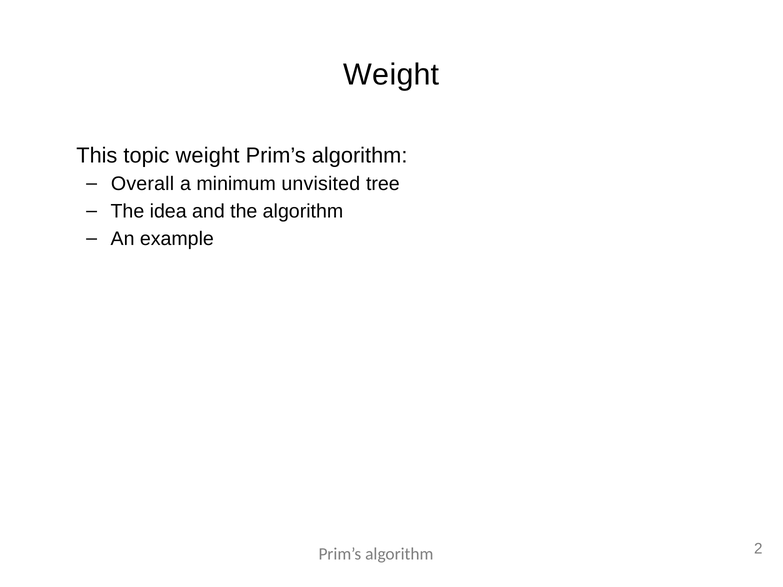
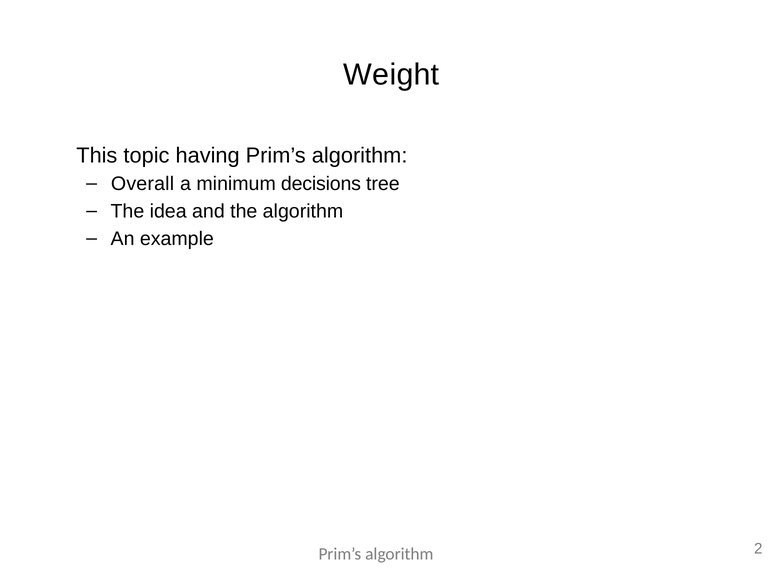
topic weight: weight -> having
unvisited: unvisited -> decisions
